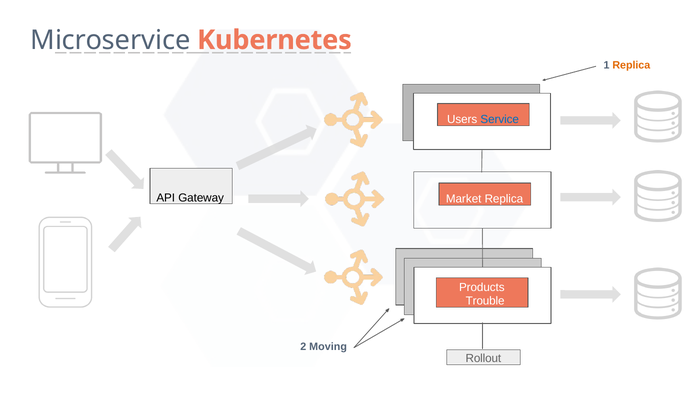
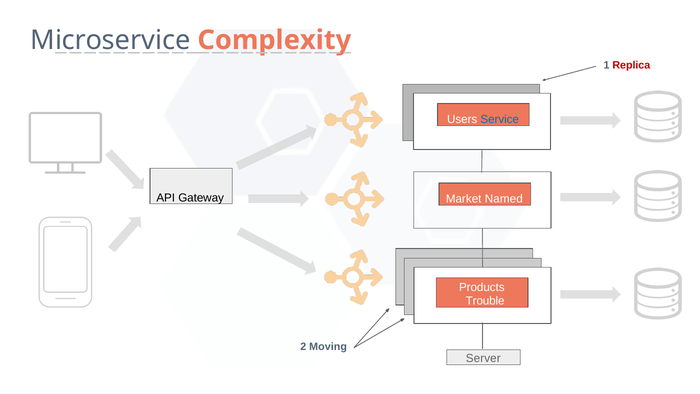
Kubernetes: Kubernetes -> Complexity
Replica at (631, 65) colour: orange -> red
Market Replica: Replica -> Named
Rollout: Rollout -> Server
